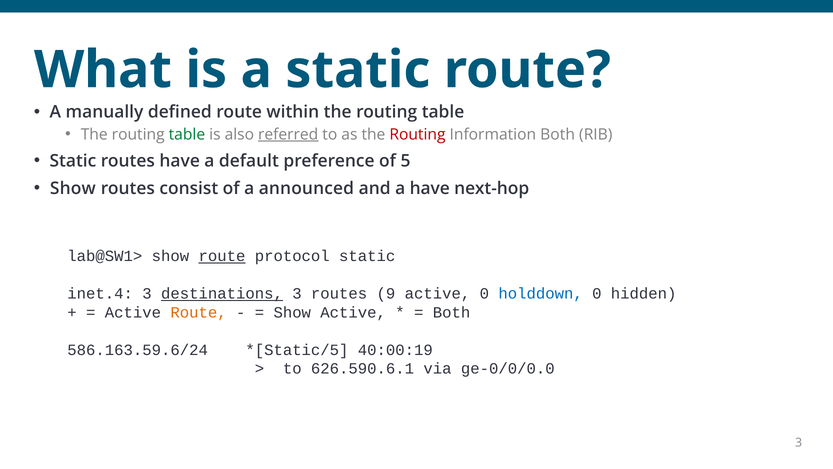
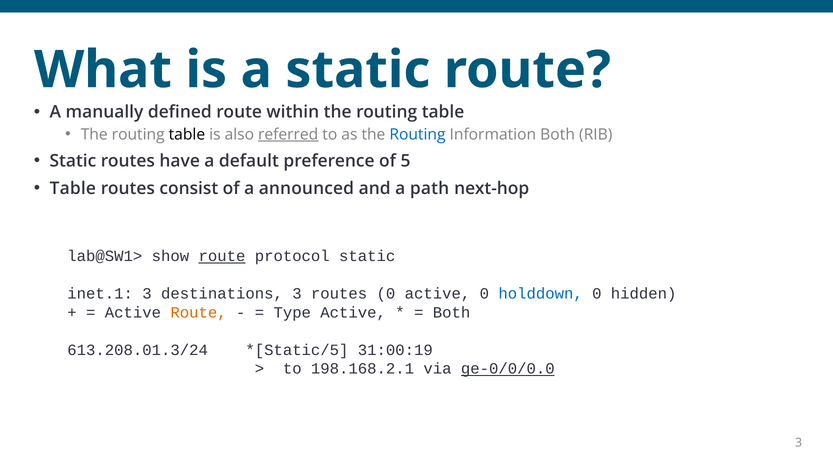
table at (187, 134) colour: green -> black
Routing at (417, 134) colour: red -> blue
Show at (73, 188): Show -> Table
a have: have -> path
inet.4: inet.4 -> inet.1
destinations underline: present -> none
routes 9: 9 -> 0
Show at (292, 312): Show -> Type
586.163.59.6/24: 586.163.59.6/24 -> 613.208.01.3/24
40:00:19: 40:00:19 -> 31:00:19
626.590.6.1: 626.590.6.1 -> 198.168.2.1
ge-0/0/0.0 underline: none -> present
